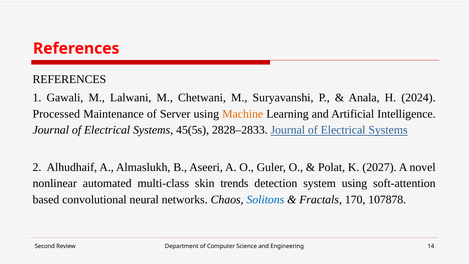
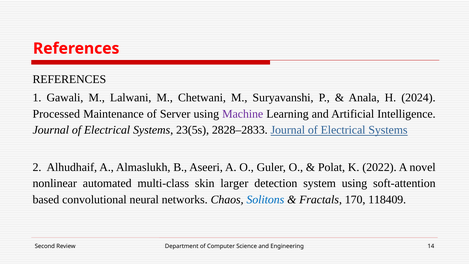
Machine colour: orange -> purple
45(5s: 45(5s -> 23(5s
2027: 2027 -> 2022
trends: trends -> larger
107878: 107878 -> 118409
